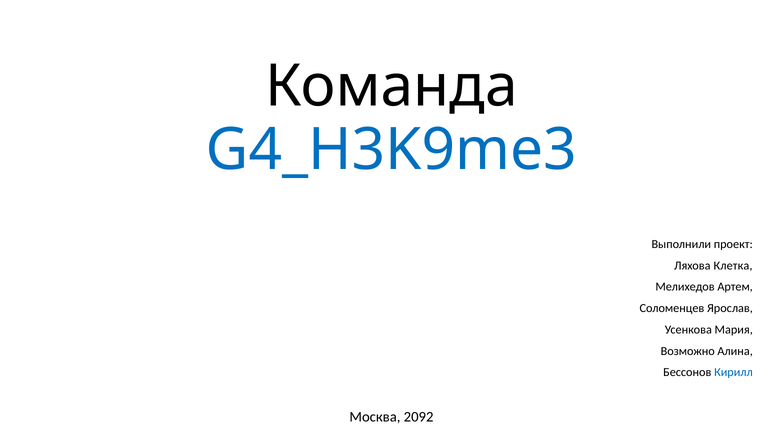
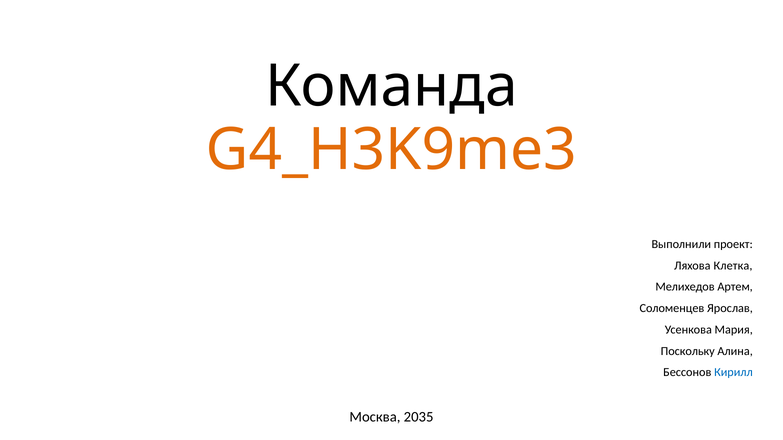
G4_H3K9me3 colour: blue -> orange
Возможно: Возможно -> Поскольку
2092: 2092 -> 2035
